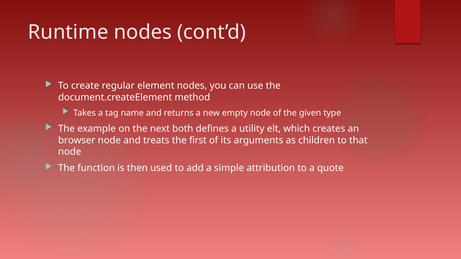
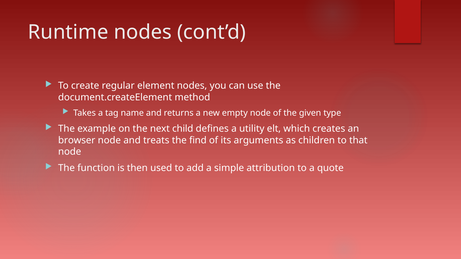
both: both -> child
first: first -> find
